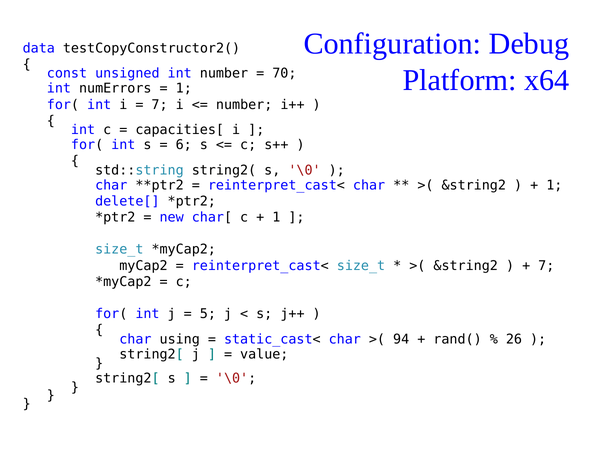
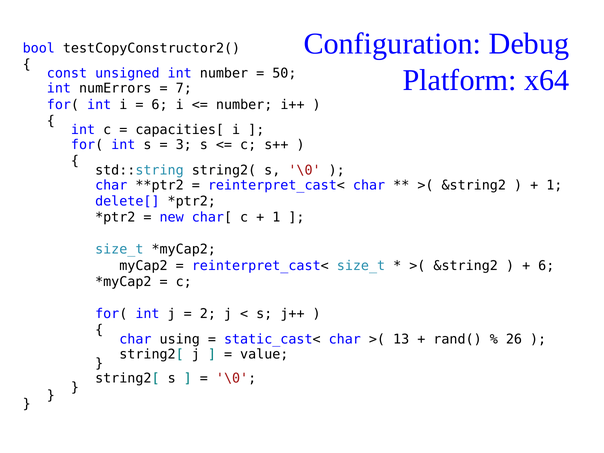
data: data -> bool
70: 70 -> 50
1 at (184, 89): 1 -> 7
7 at (160, 105): 7 -> 6
6: 6 -> 3
7 at (546, 266): 7 -> 6
5: 5 -> 2
94: 94 -> 13
